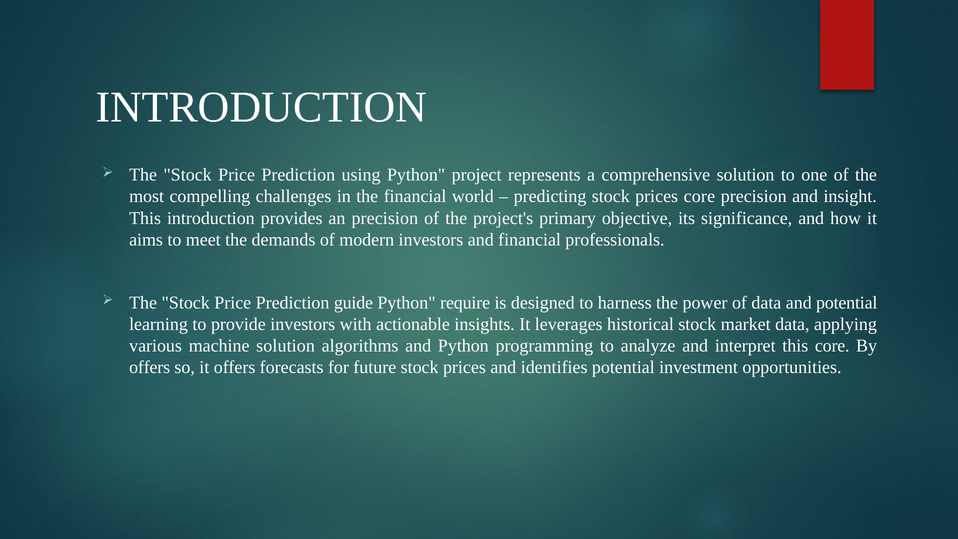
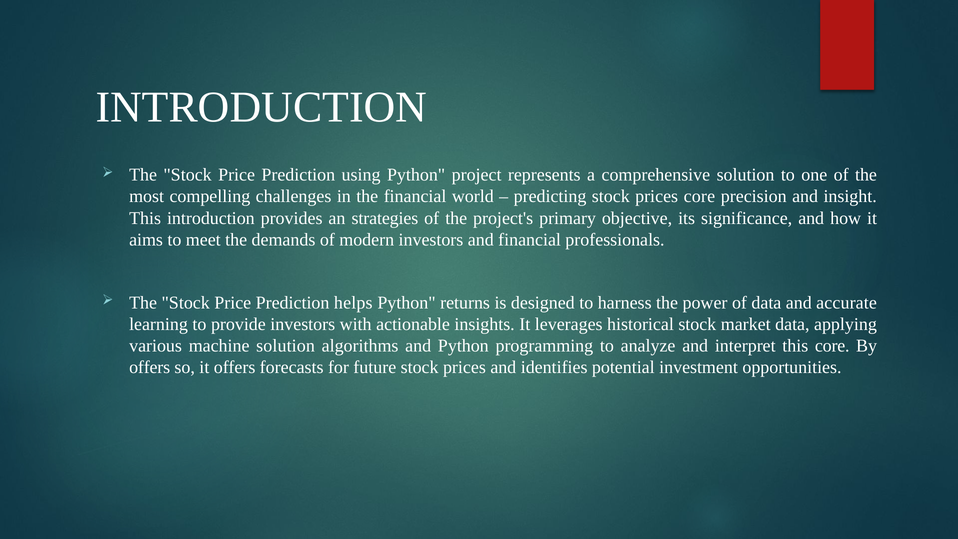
an precision: precision -> strategies
guide: guide -> helps
require: require -> returns
and potential: potential -> accurate
